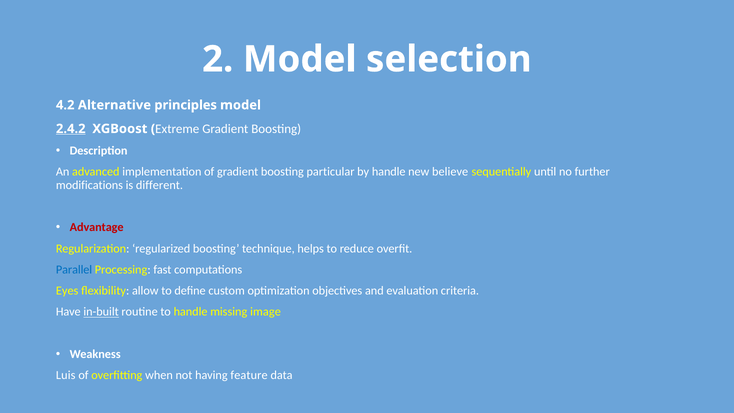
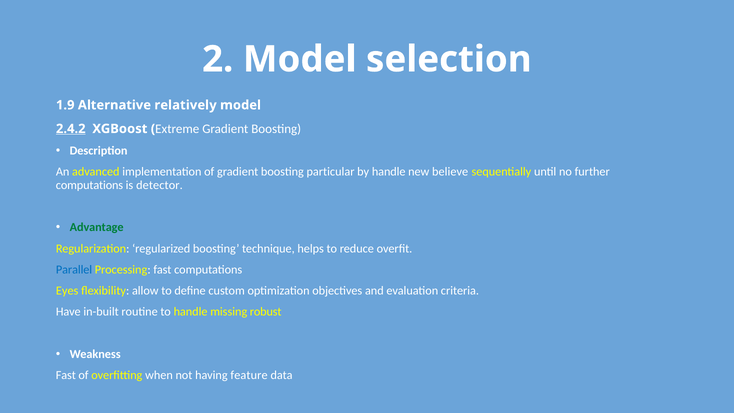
4.2: 4.2 -> 1.9
principles: principles -> relatively
modifications at (89, 185): modifications -> computations
different: different -> detector
Advantage colour: red -> green
in-built underline: present -> none
image: image -> robust
Luis at (66, 375): Luis -> Fast
